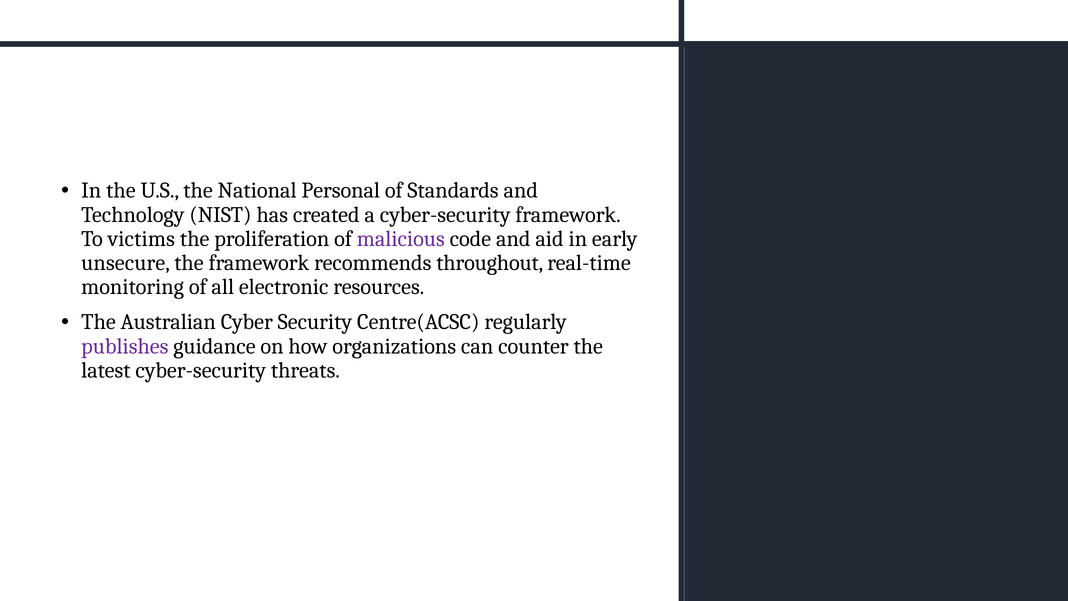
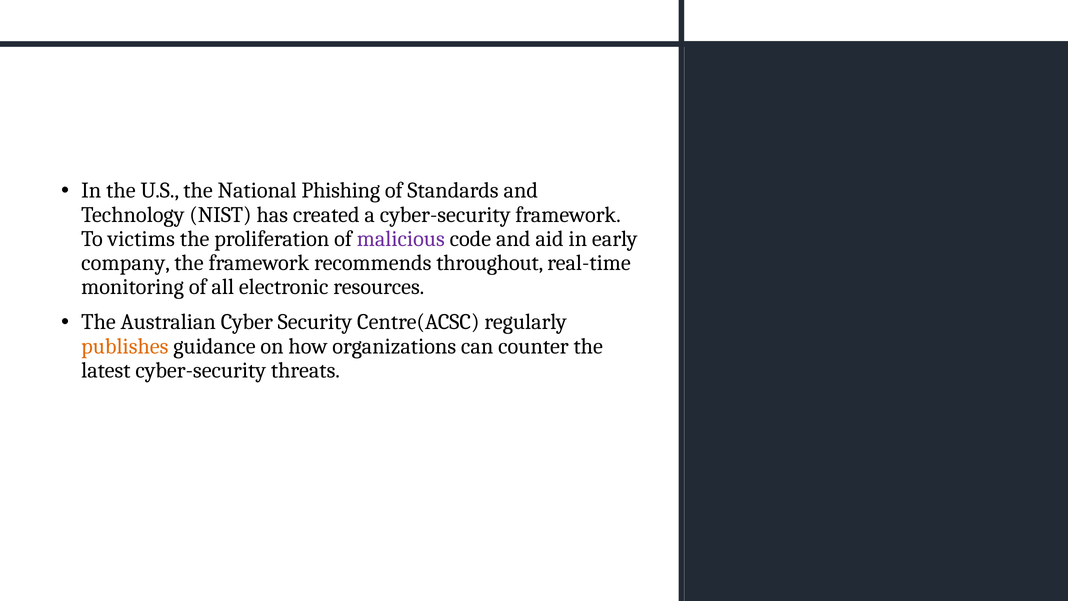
Personal: Personal -> Phishing
unsecure: unsecure -> company
publishes colour: purple -> orange
